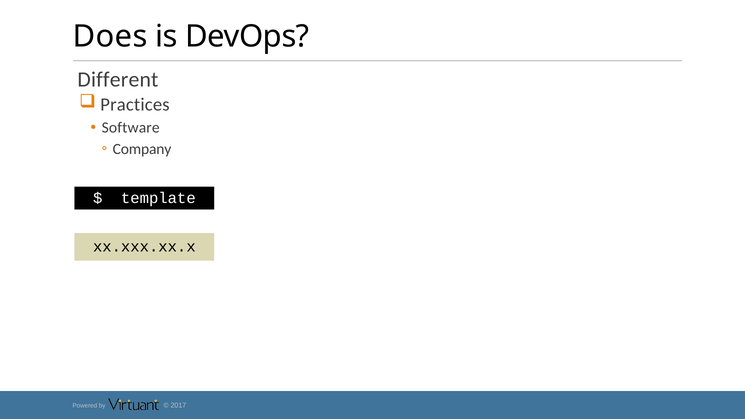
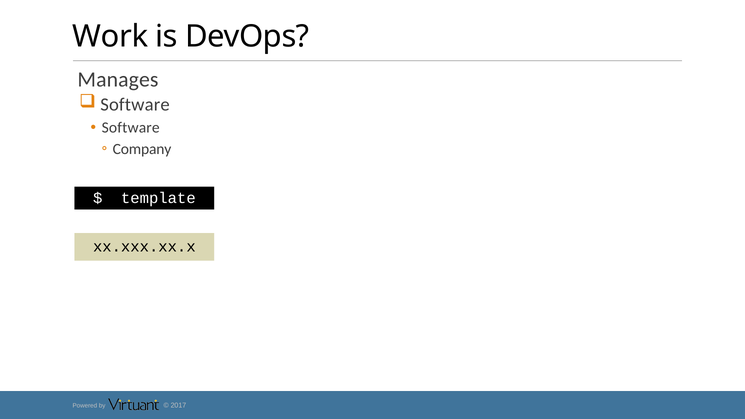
Does: Does -> Work
Different: Different -> Manages
Practices at (135, 105): Practices -> Software
